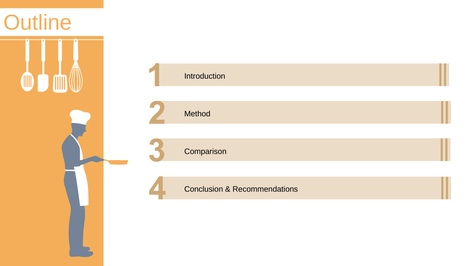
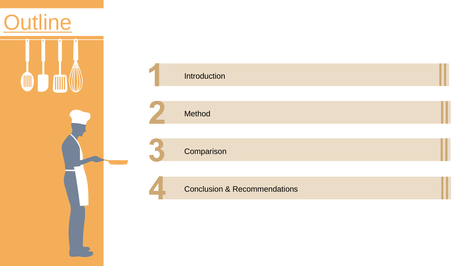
Outline underline: none -> present
